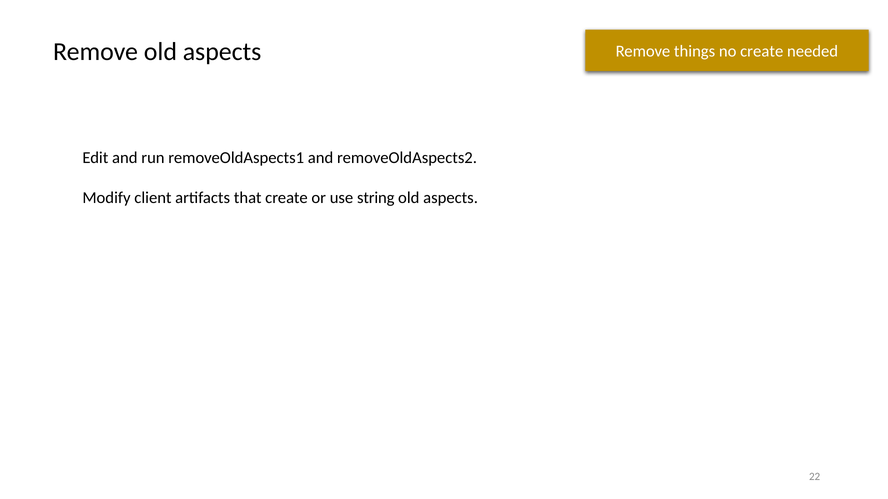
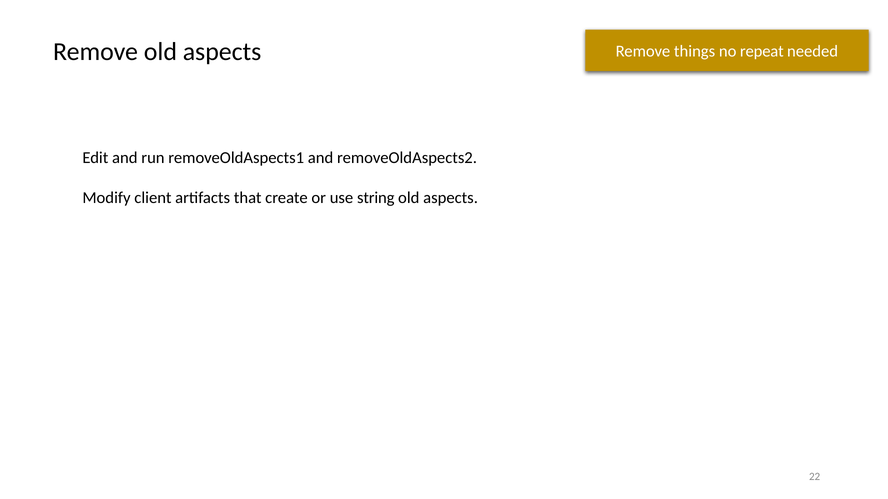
no create: create -> repeat
